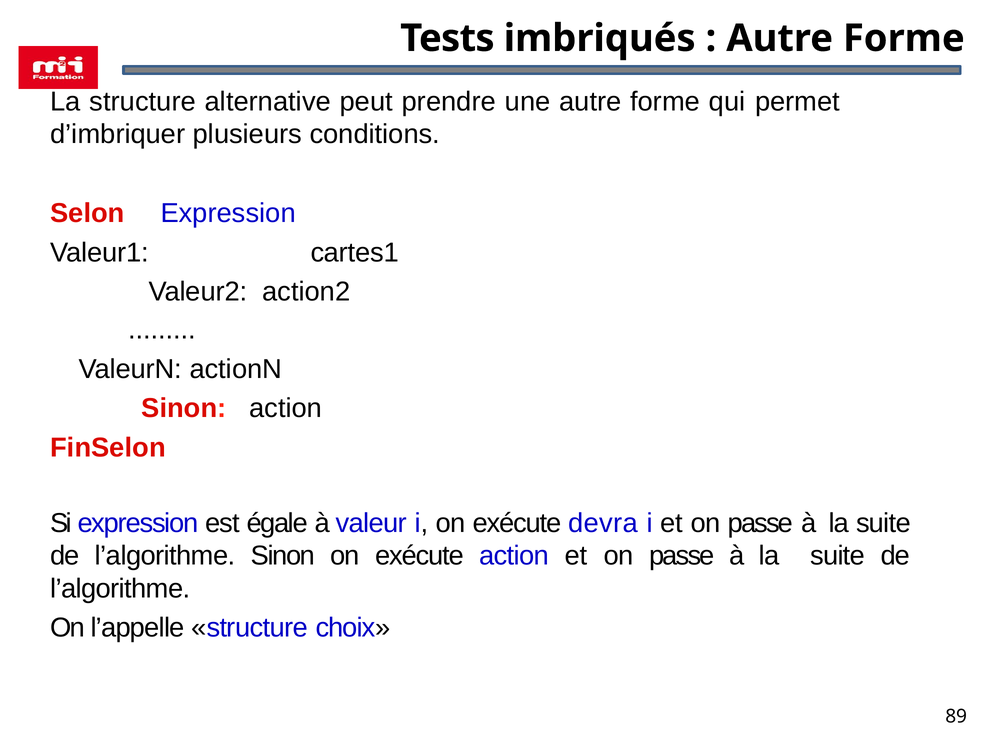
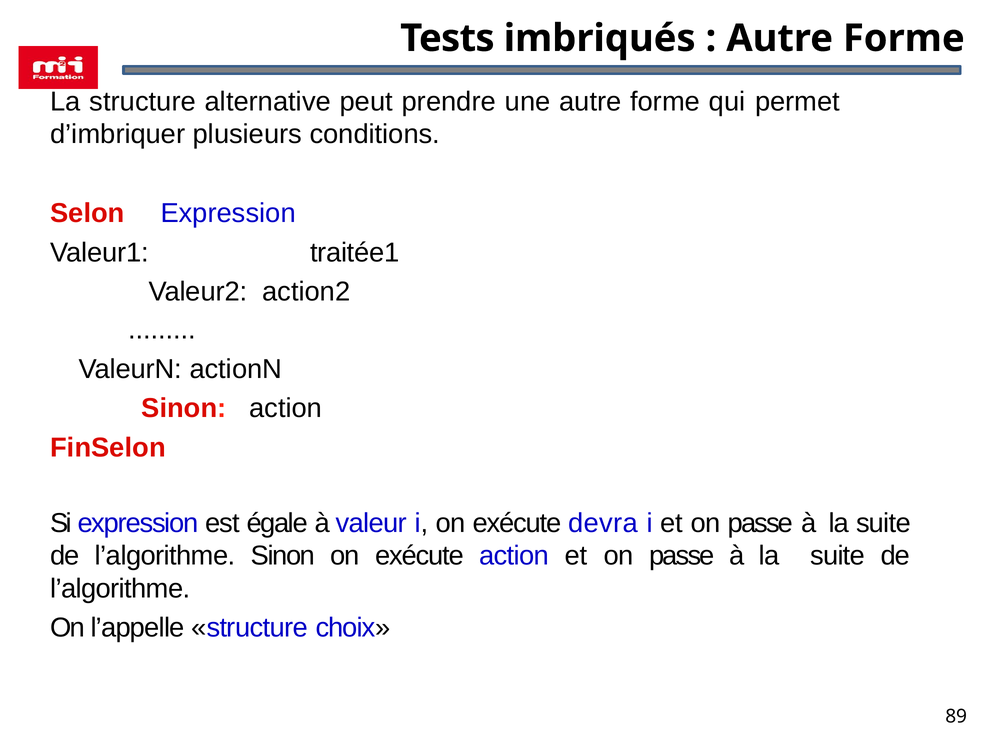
cartes1: cartes1 -> traitée1
